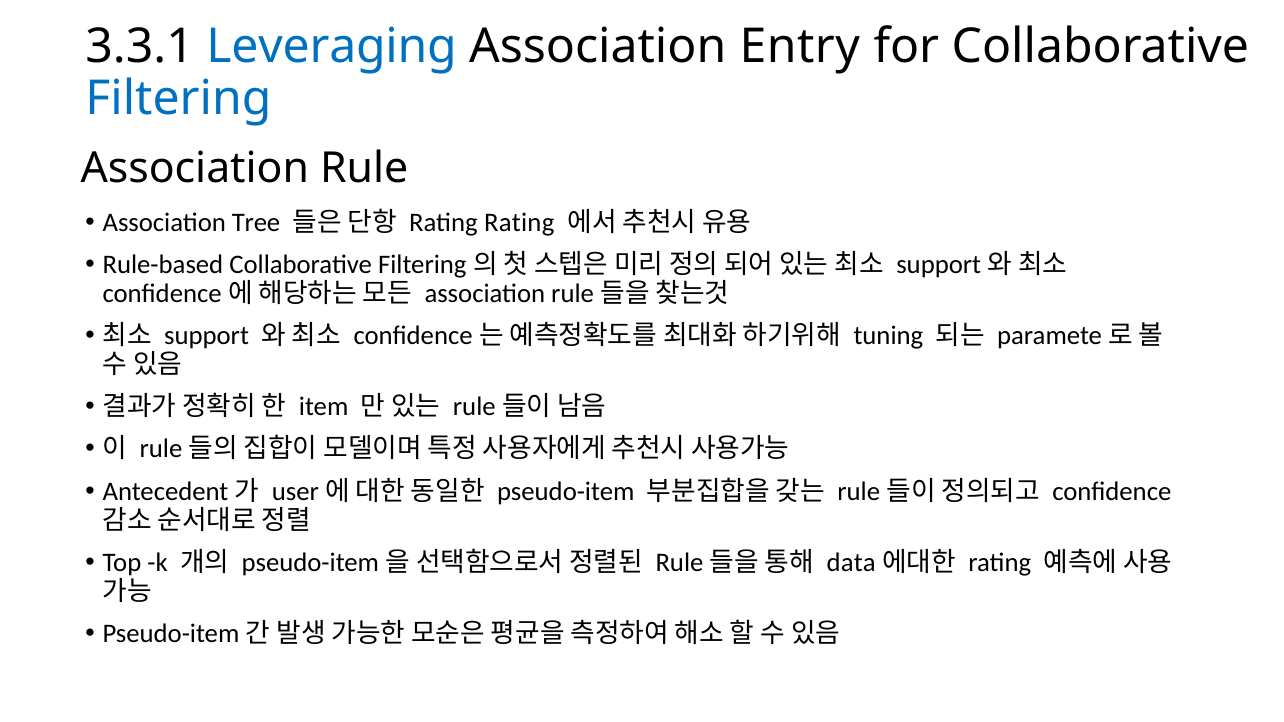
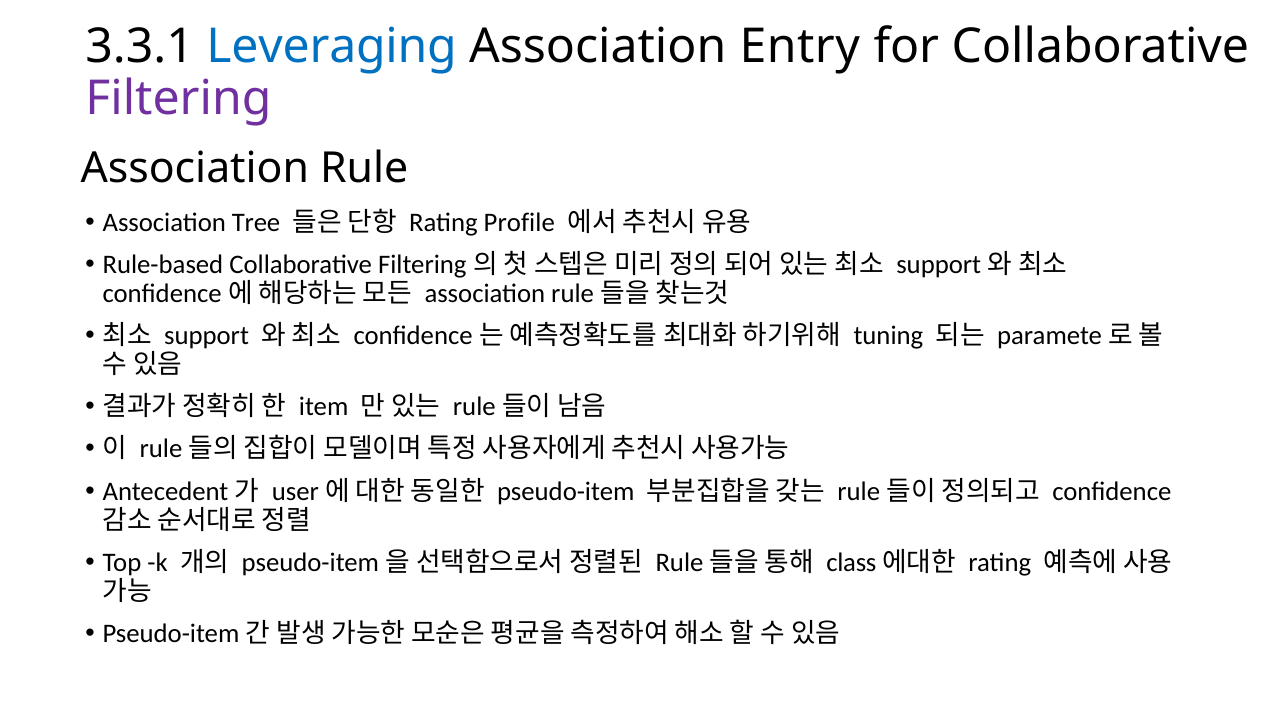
Filtering at (178, 99) colour: blue -> purple
Rating Rating: Rating -> Profile
data: data -> class
